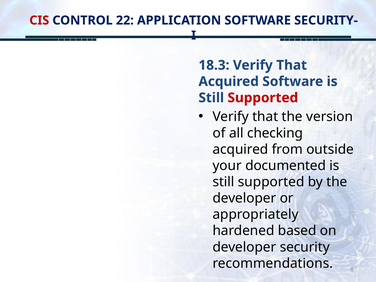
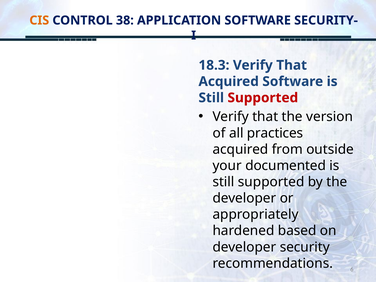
CIS colour: red -> orange
22: 22 -> 38
checking: checking -> practices
